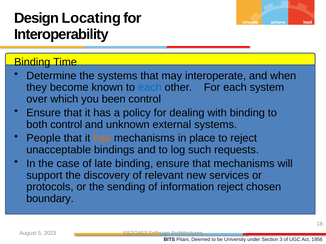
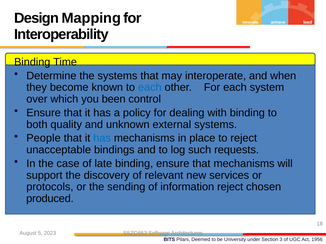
Locating: Locating -> Mapping
both control: control -> quality
has at (102, 138) colour: orange -> blue
boundary: boundary -> produced
